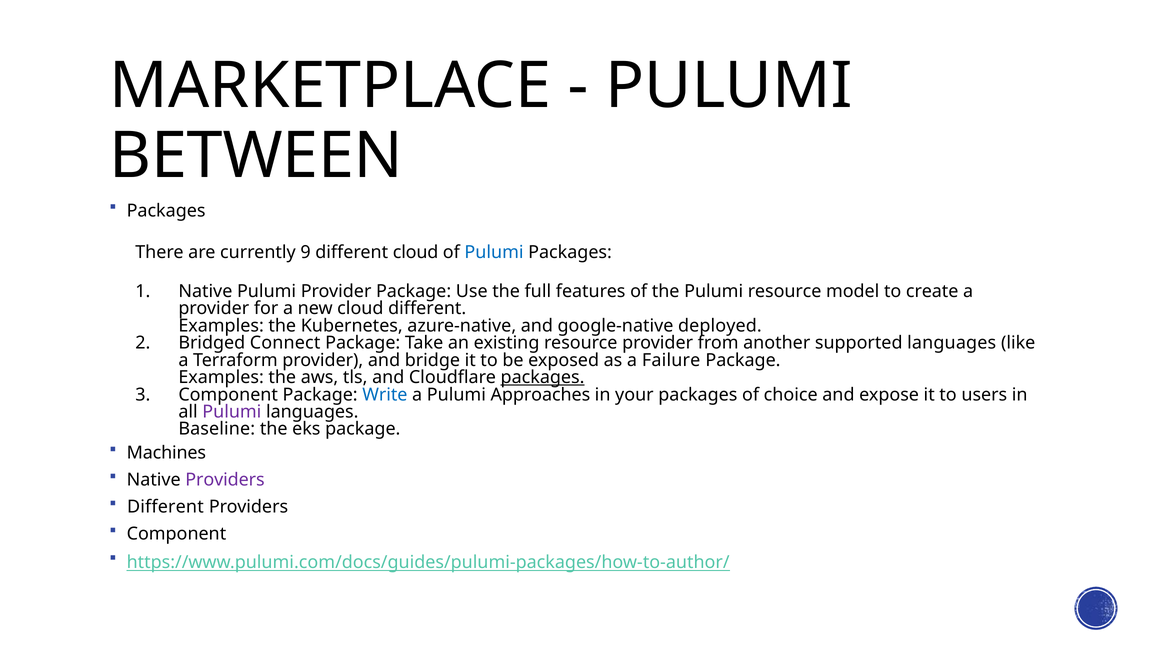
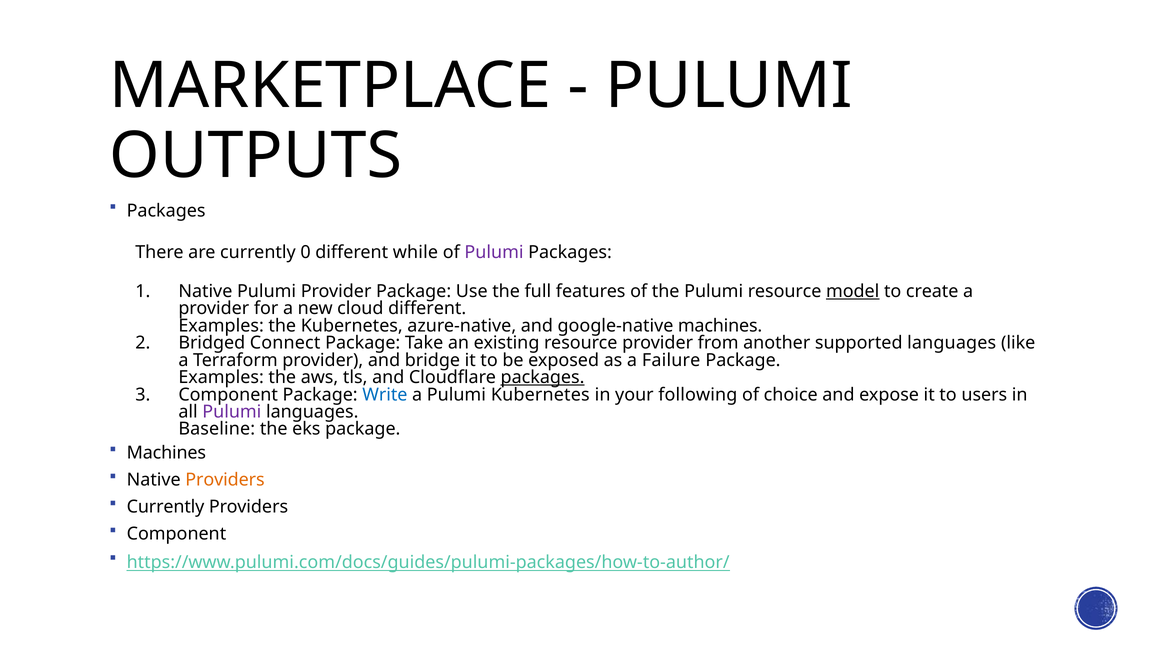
BETWEEN: BETWEEN -> OUTPUTS
9: 9 -> 0
different cloud: cloud -> while
Pulumi at (494, 253) colour: blue -> purple
model underline: none -> present
google-native deployed: deployed -> machines
Pulumi Approaches: Approaches -> Kubernetes
your packages: packages -> following
Providers at (225, 480) colour: purple -> orange
Different at (165, 507): Different -> Currently
